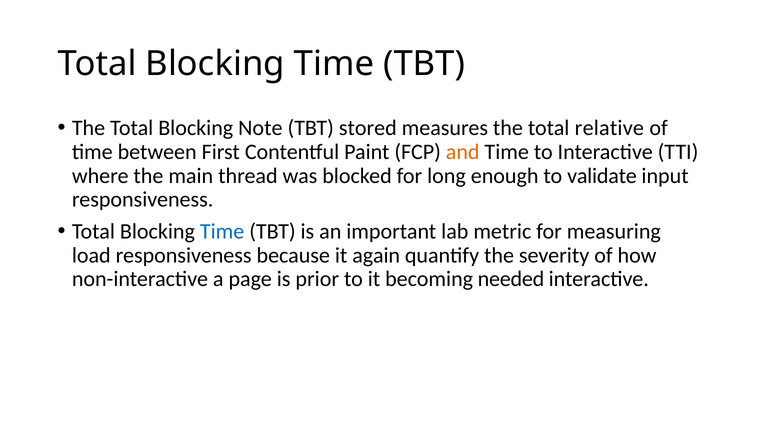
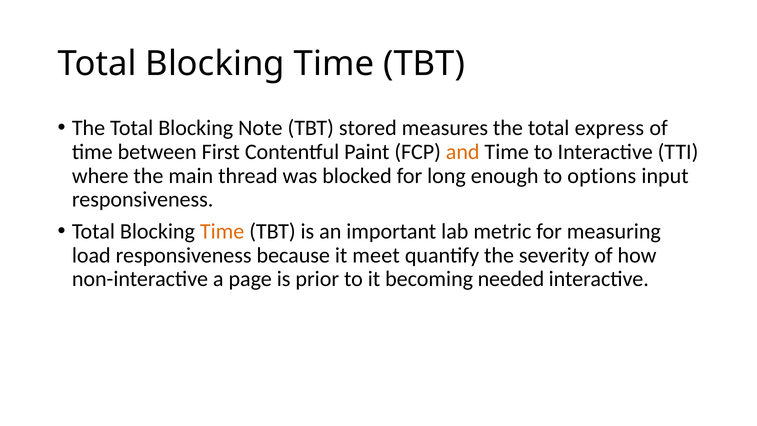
relative: relative -> express
validate: validate -> options
Time at (222, 231) colour: blue -> orange
again: again -> meet
